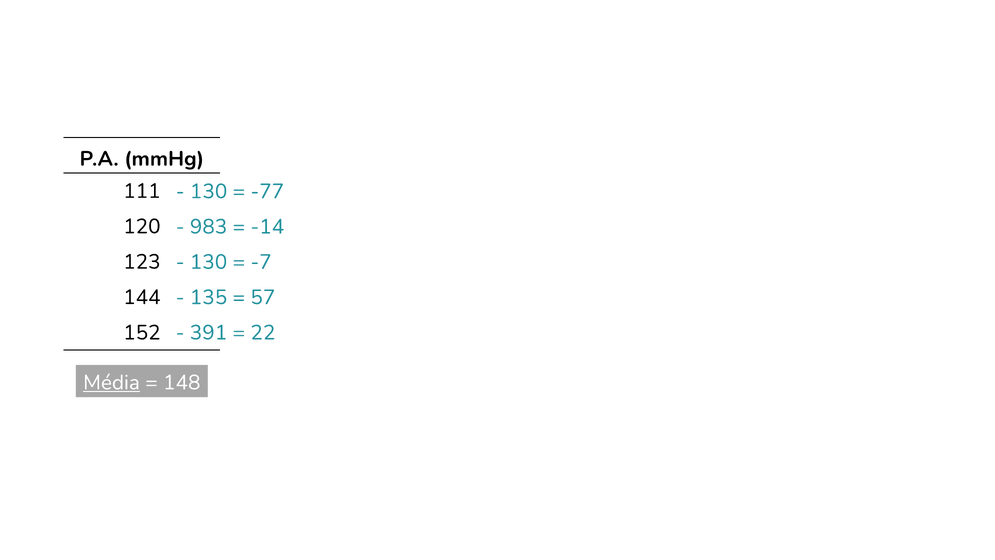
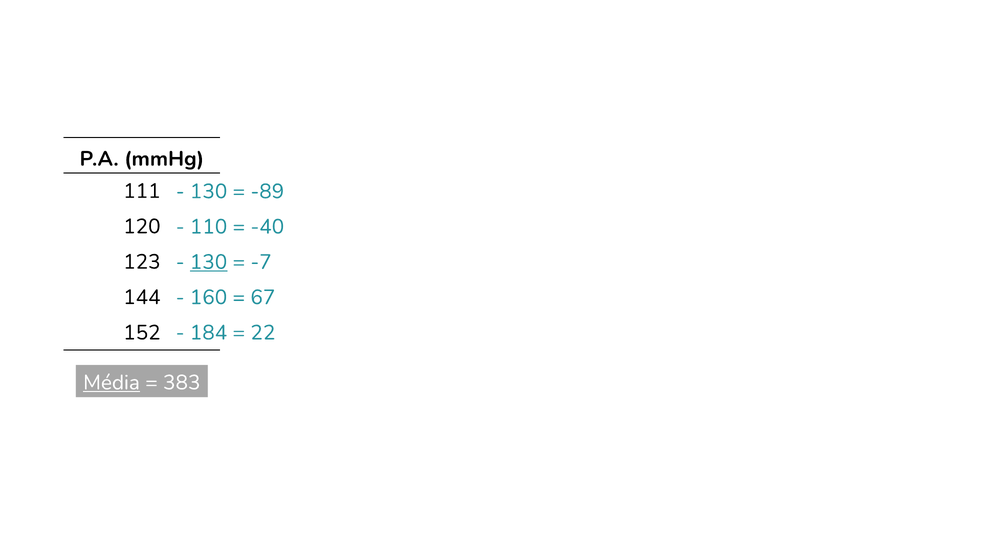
-77: -77 -> -89
983: 983 -> 110
-14: -14 -> -40
130 at (209, 262) underline: none -> present
135: 135 -> 160
57: 57 -> 67
391: 391 -> 184
148: 148 -> 383
